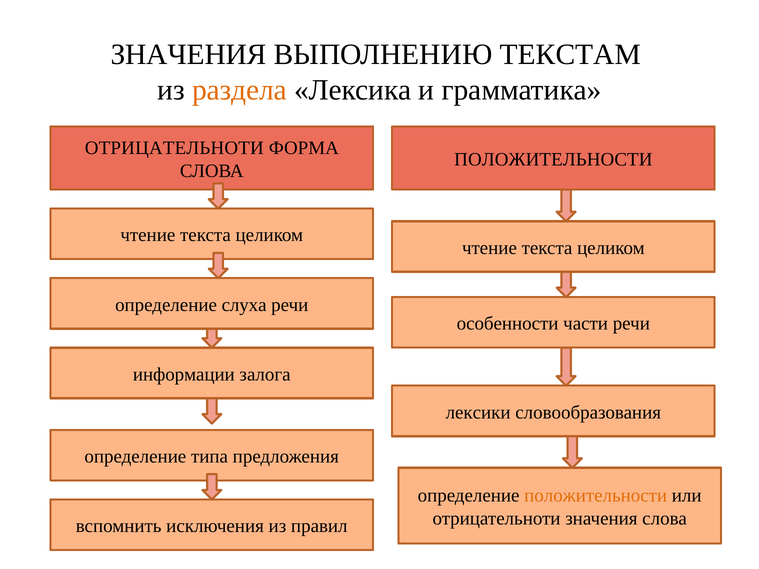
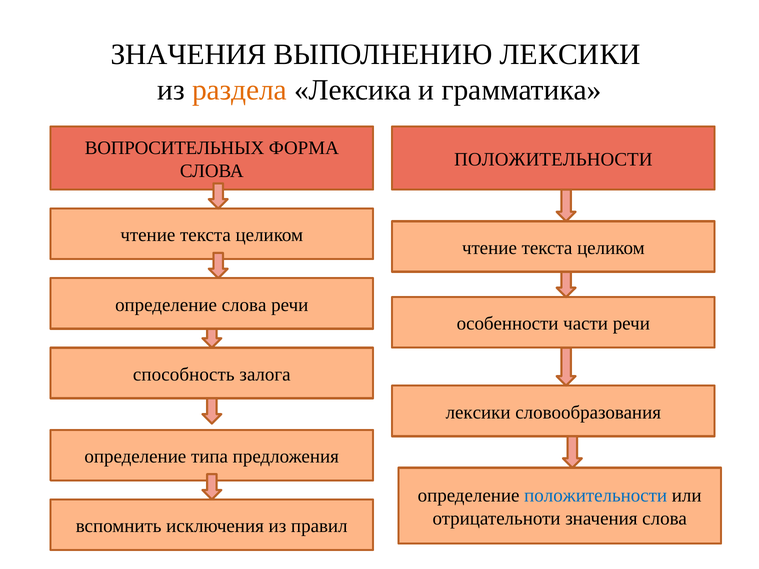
ВЫПОЛНЕНИЮ ТЕКСТАМ: ТЕКСТАМ -> ЛЕКСИКИ
ОТРИЦАТЕЛЬНОТИ at (174, 148): ОТРИЦАТЕЛЬНОТИ -> ВОПРОСИТЕЛЬНЫХ
определение слуха: слуха -> слова
информации: информации -> способность
положительности at (596, 496) colour: orange -> blue
